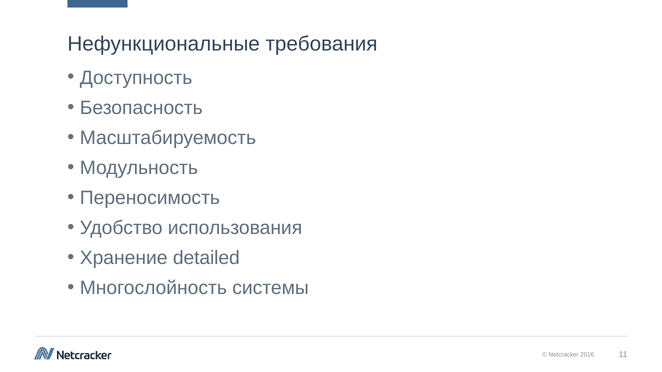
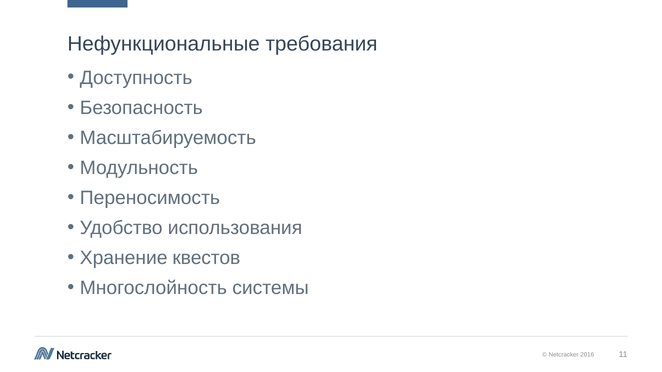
detailed: detailed -> квестов
